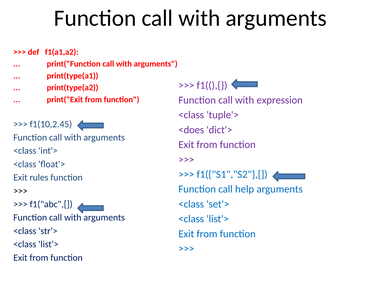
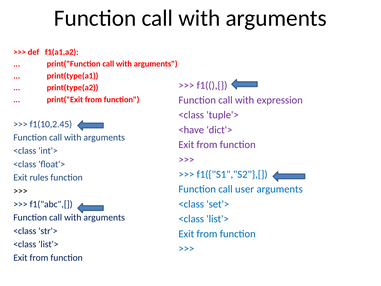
<does: <does -> <have
help: help -> user
